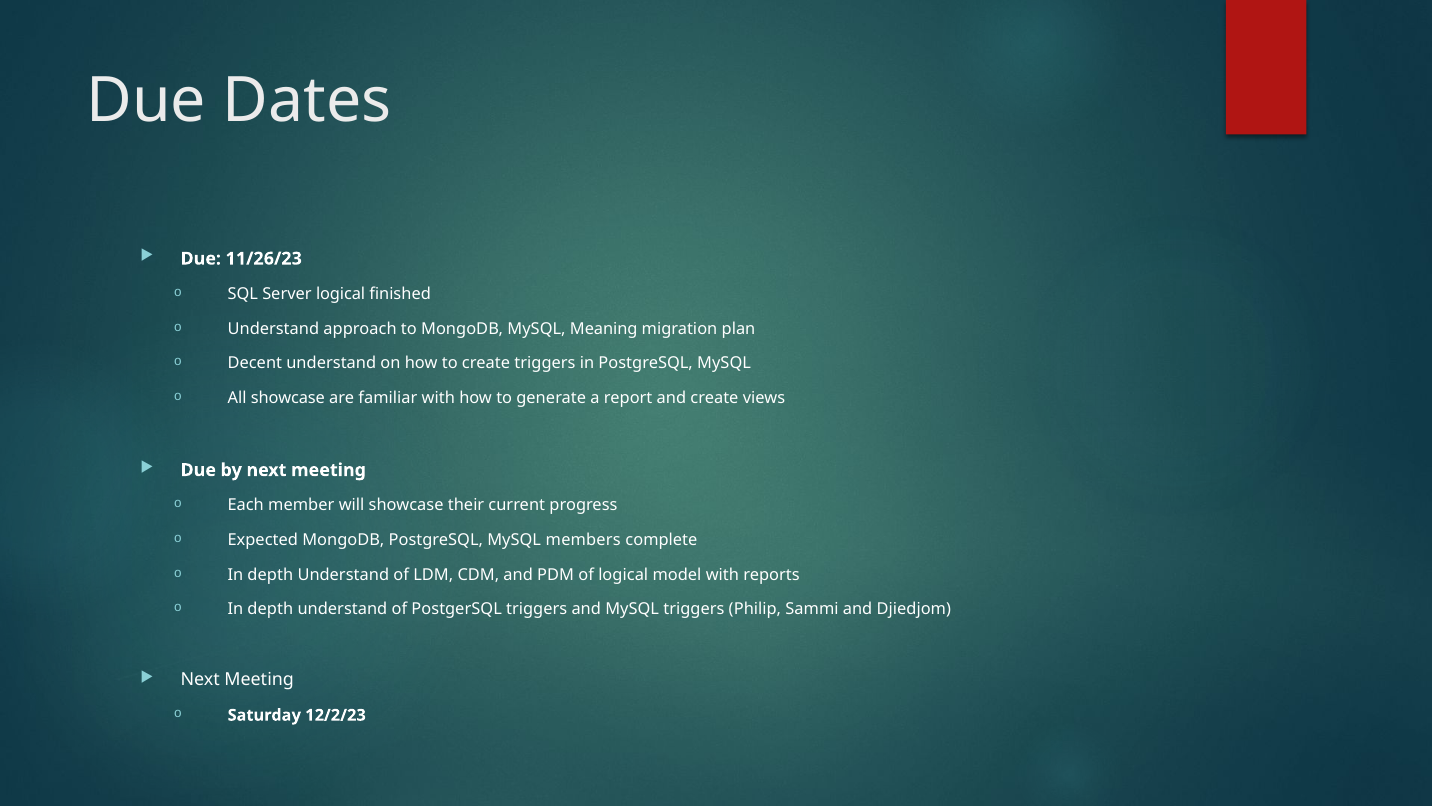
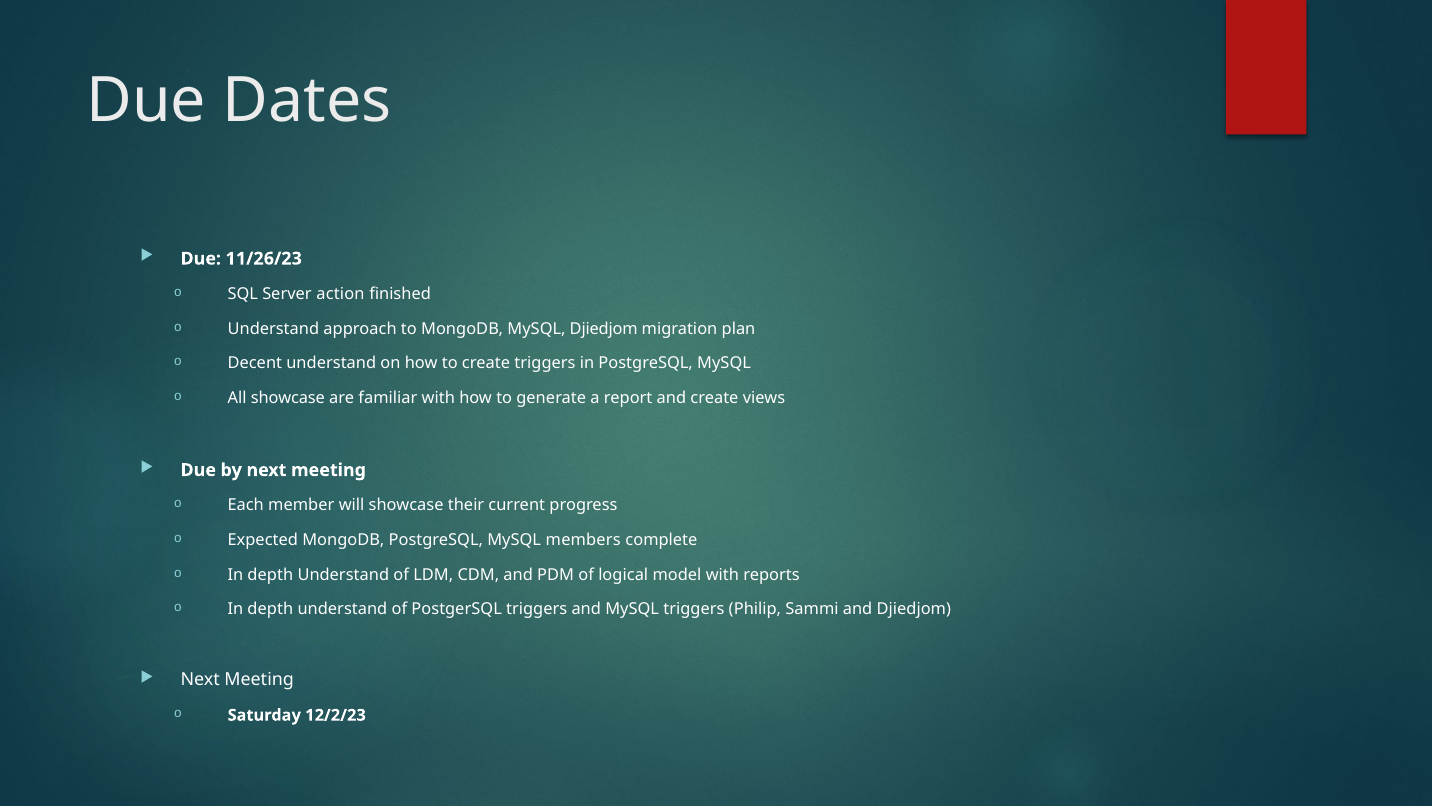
Server logical: logical -> action
MySQL Meaning: Meaning -> Djiedjom
